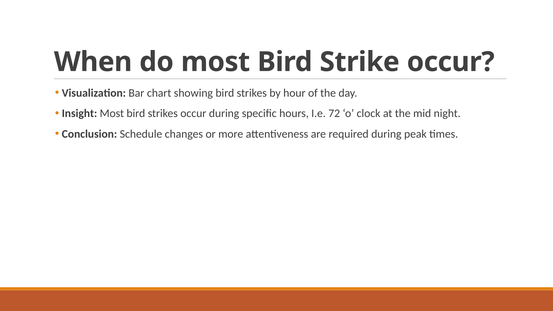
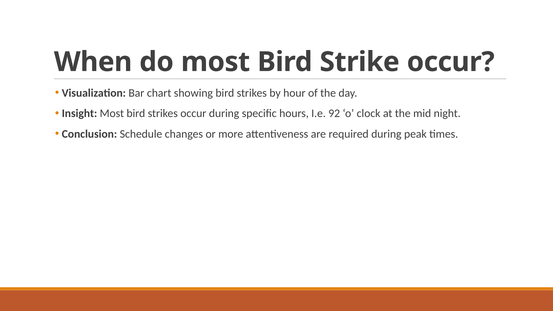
72: 72 -> 92
